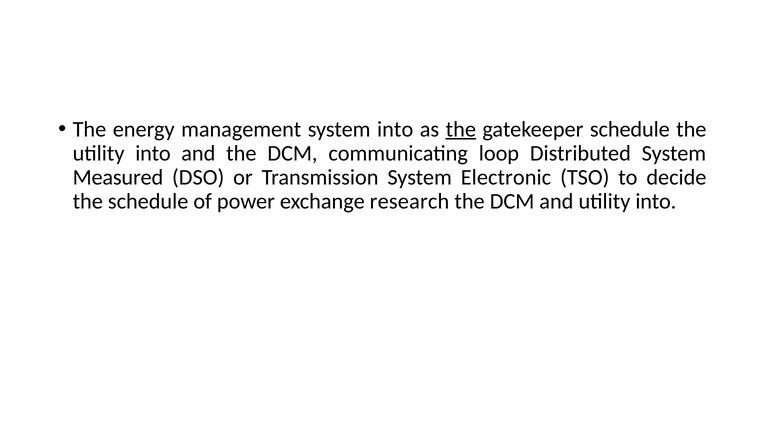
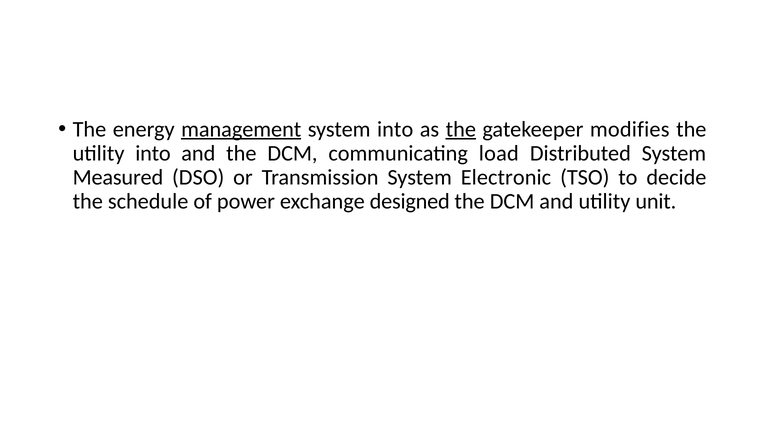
management underline: none -> present
gatekeeper schedule: schedule -> modifies
loop: loop -> load
research: research -> designed
and utility into: into -> unit
